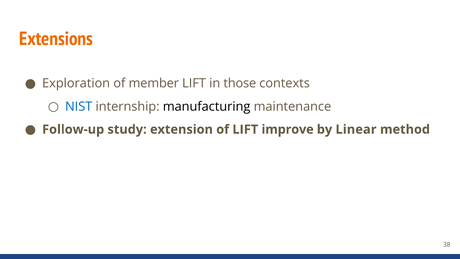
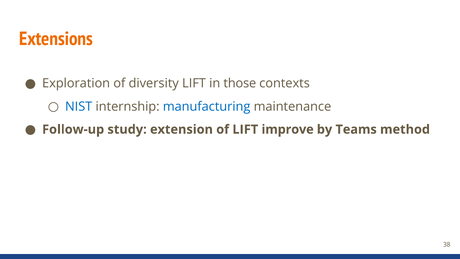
member: member -> diversity
manufacturing colour: black -> blue
Linear: Linear -> Teams
